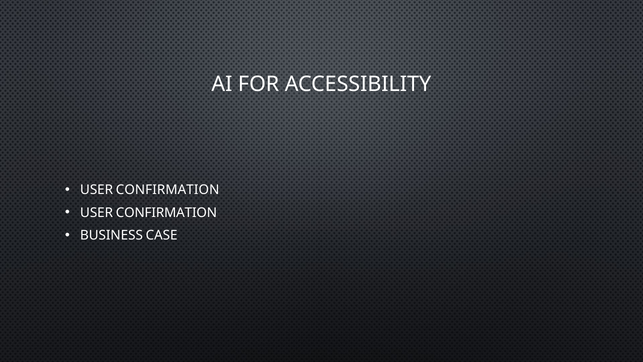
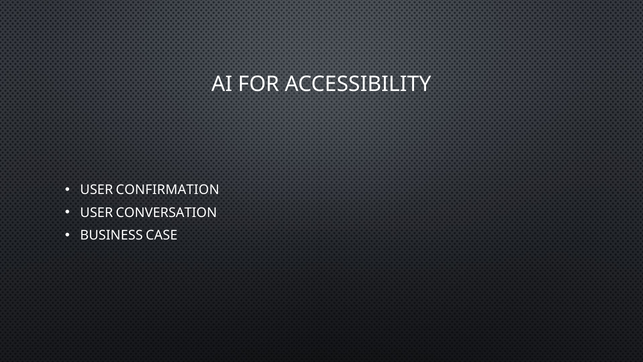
CONFIRMATION at (166, 213): CONFIRMATION -> CONVERSATION
